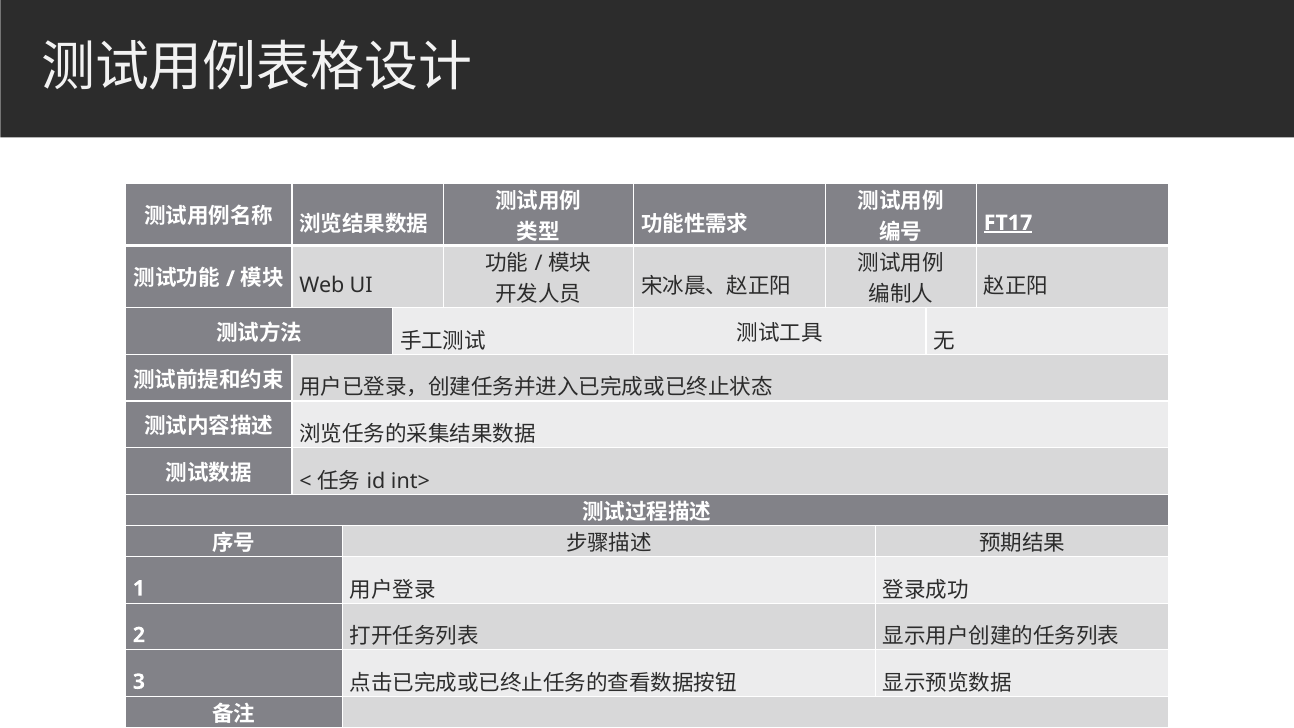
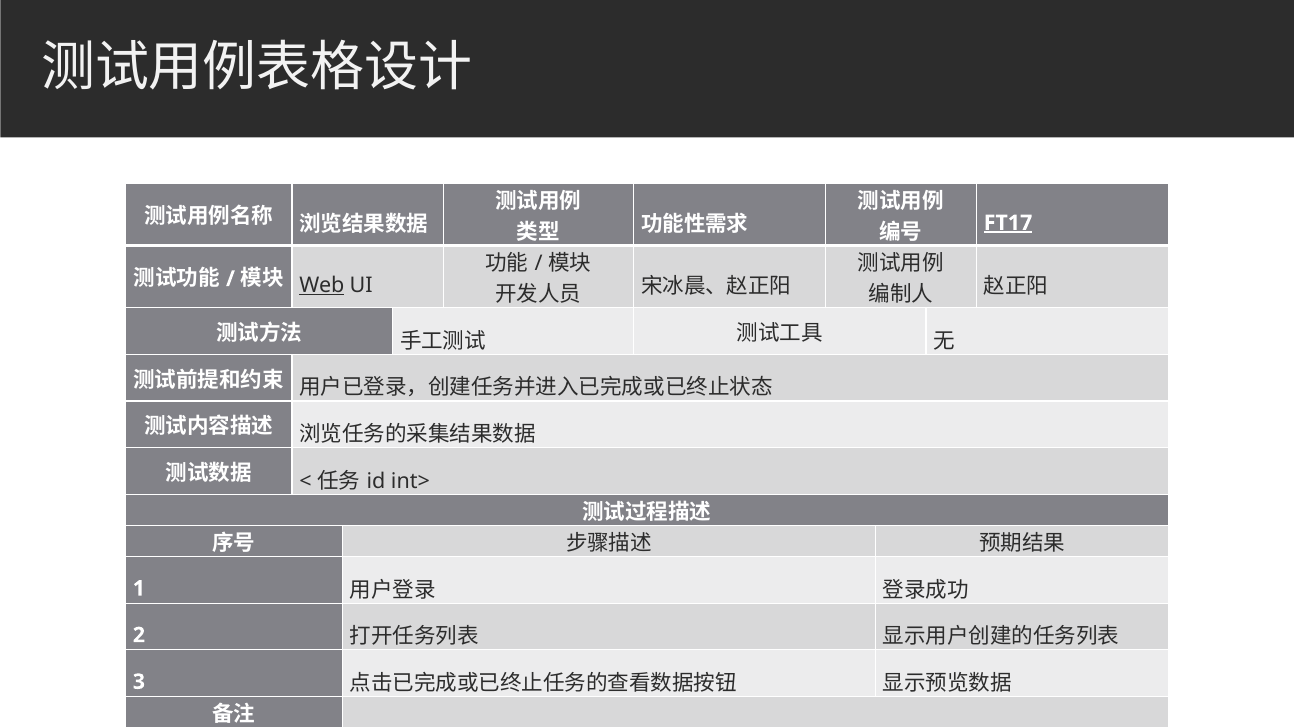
Web underline: none -> present
